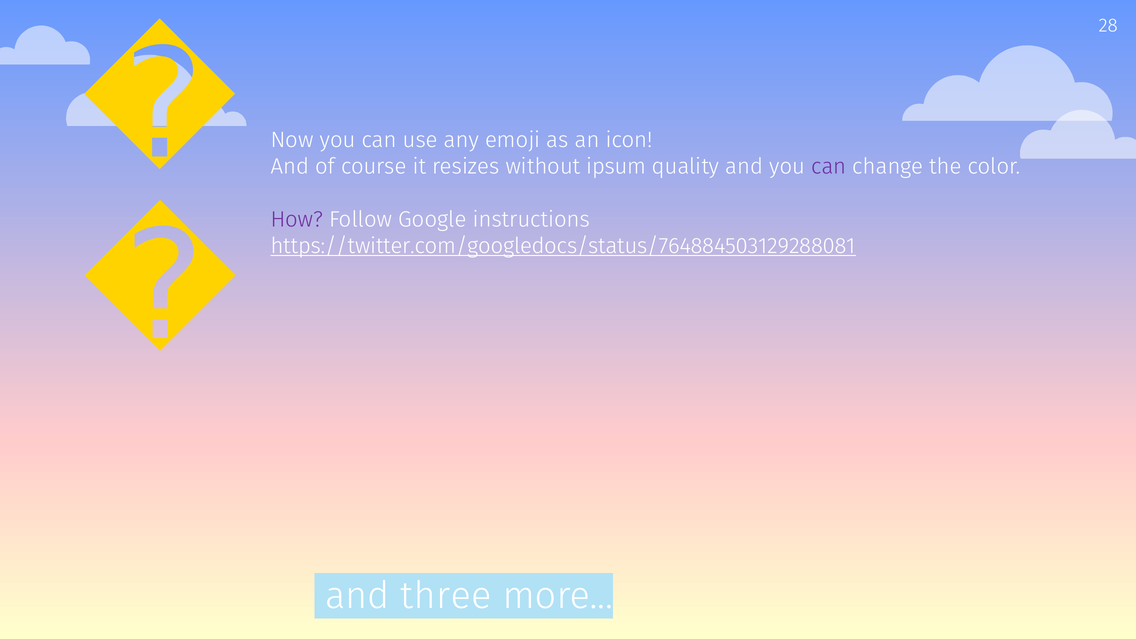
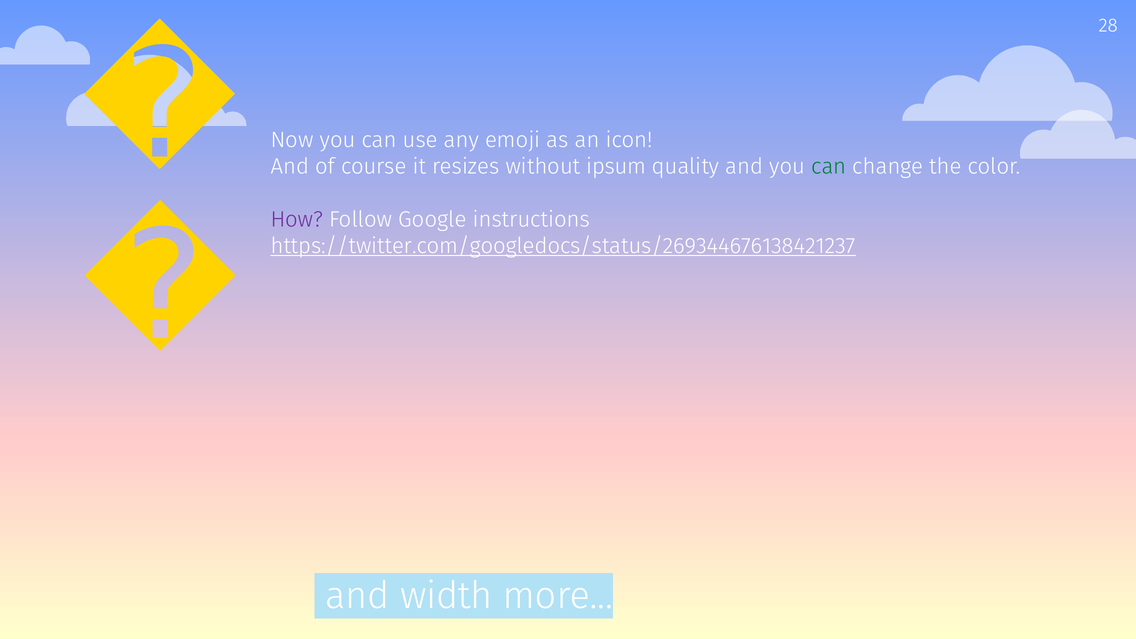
can at (829, 166) colour: purple -> green
https://twitter.com/googledocs/status/764884503129288081: https://twitter.com/googledocs/status/764884503129288081 -> https://twitter.com/googledocs/status/269344676138421237
three: three -> width
